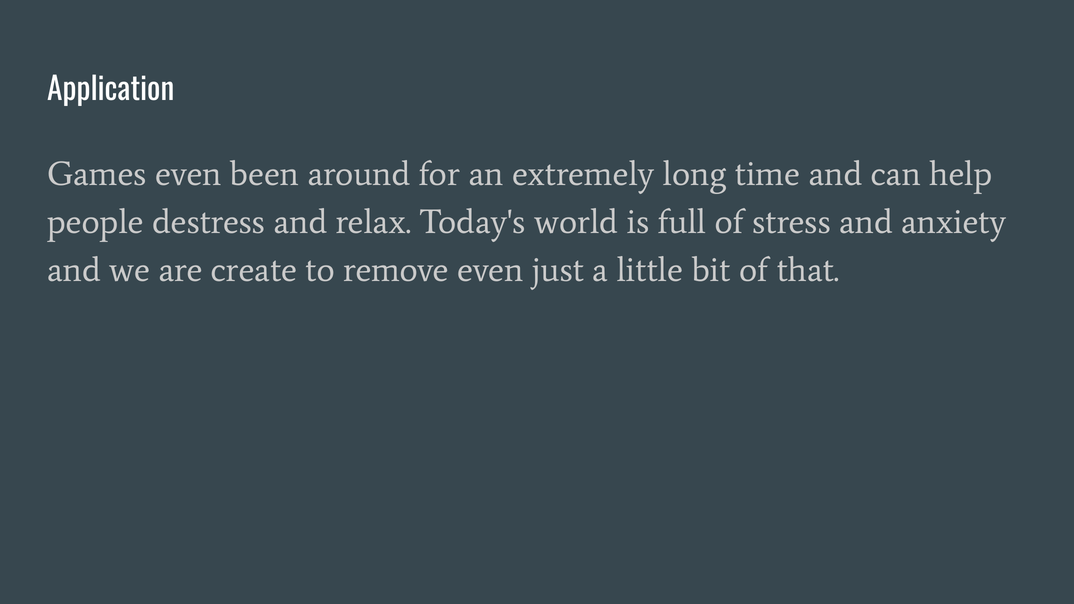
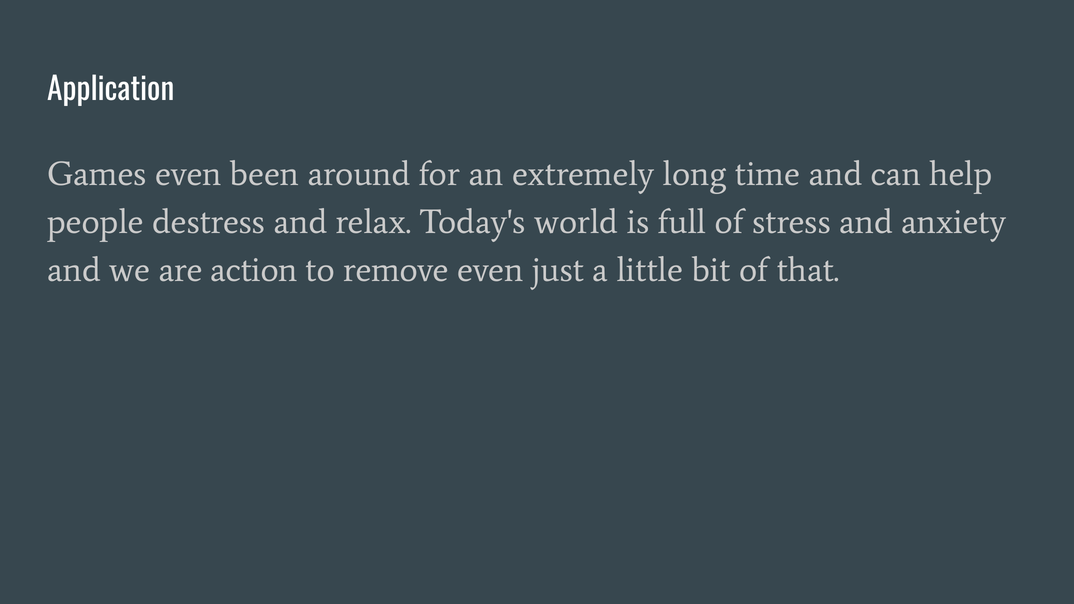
create: create -> action
